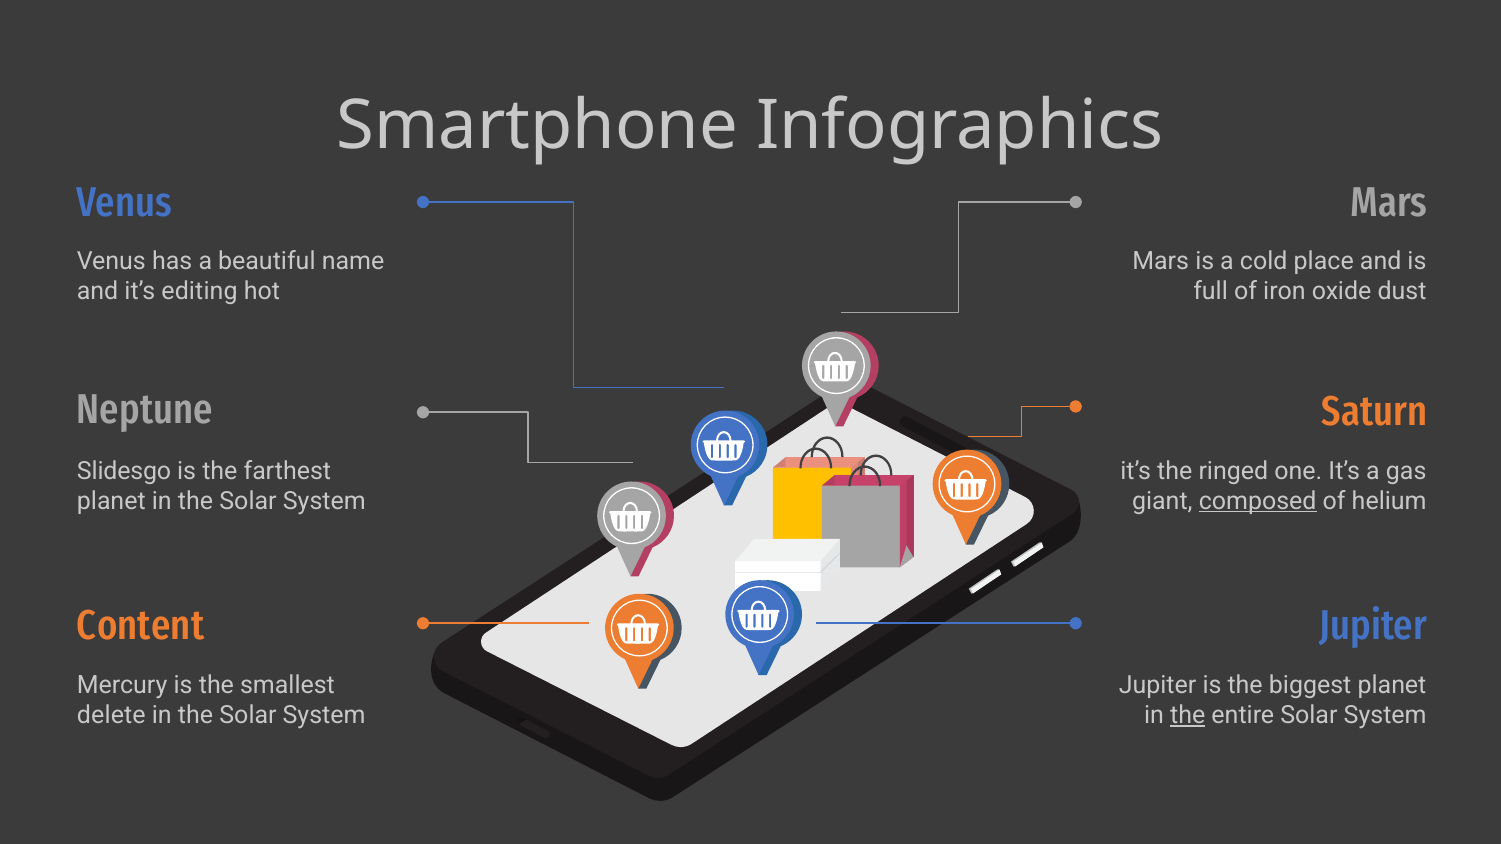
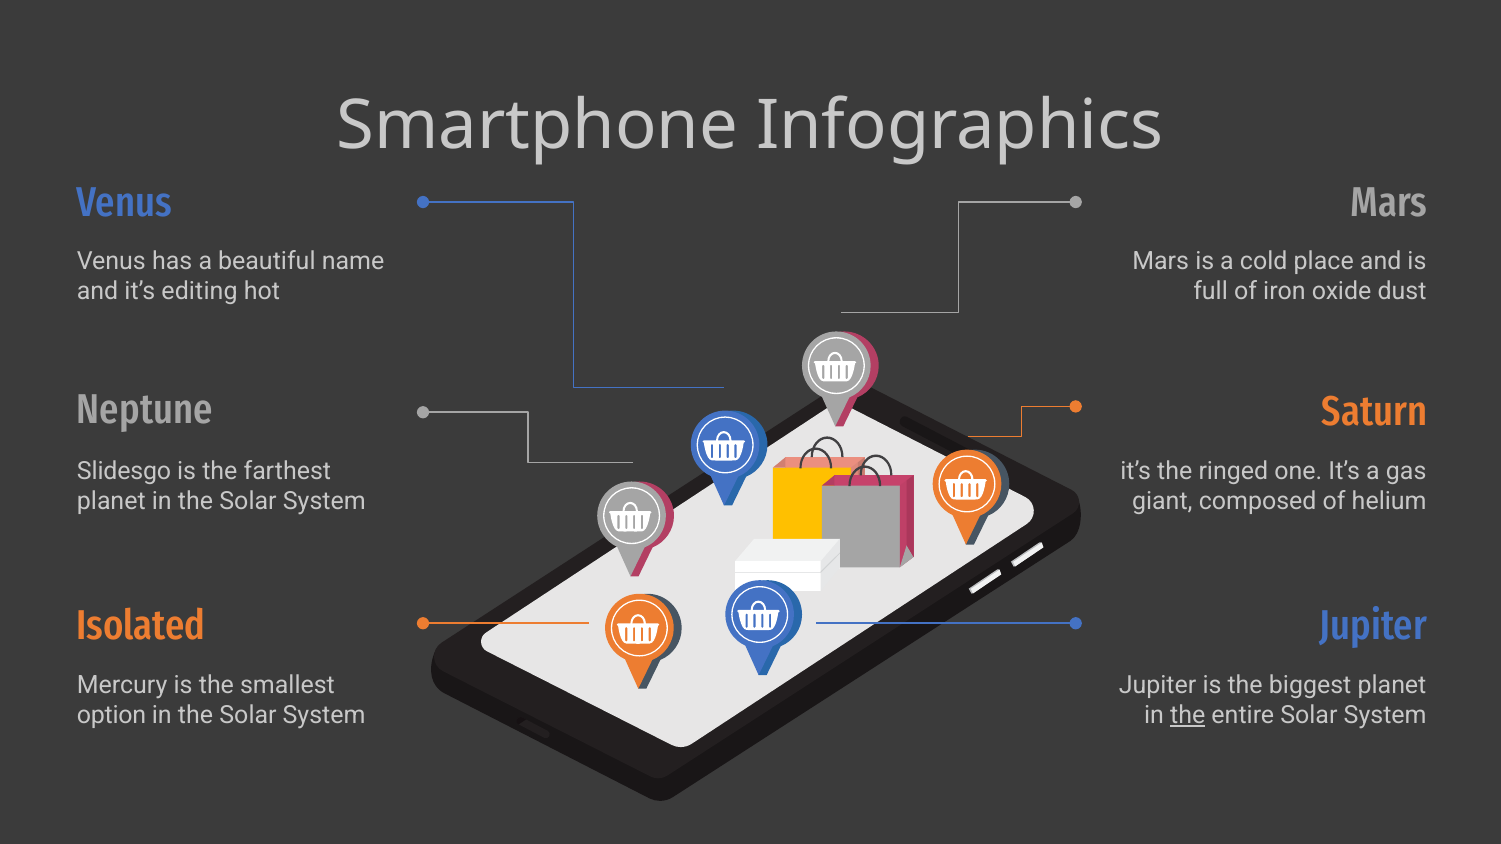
composed underline: present -> none
Content: Content -> Isolated
delete: delete -> option
